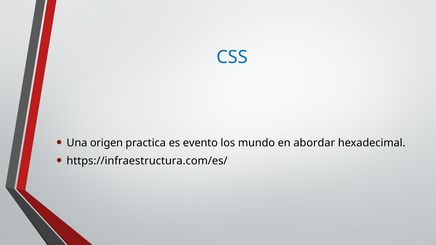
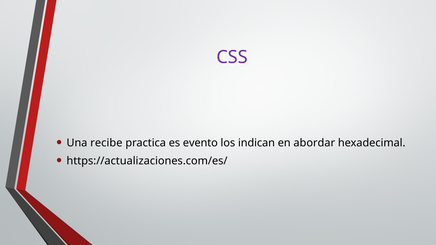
CSS colour: blue -> purple
origen: origen -> recibe
mundo: mundo -> indican
https://infraestructura.com/es/: https://infraestructura.com/es/ -> https://actualizaciones.com/es/
